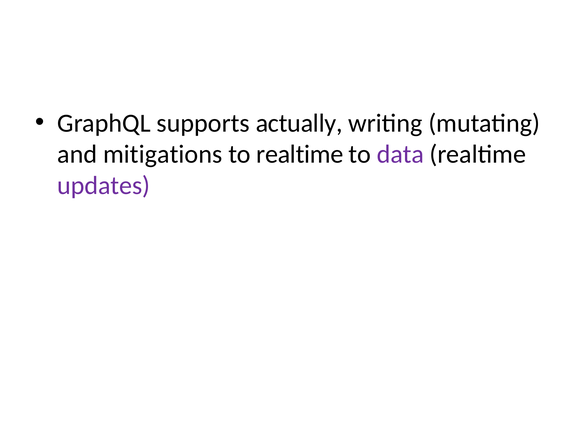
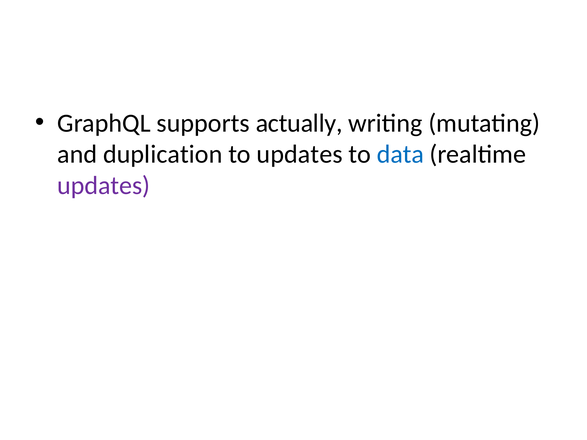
mitigations: mitigations -> duplication
to realtime: realtime -> updates
data colour: purple -> blue
